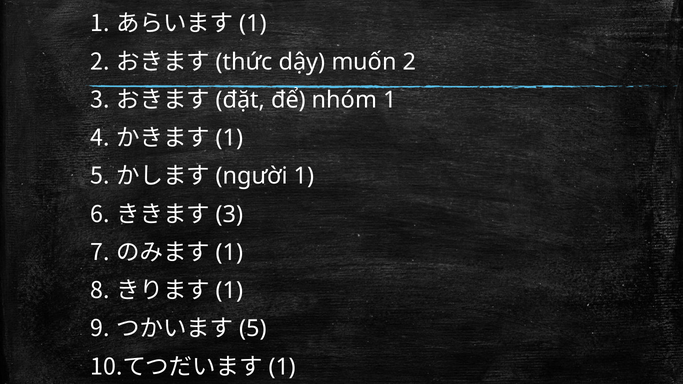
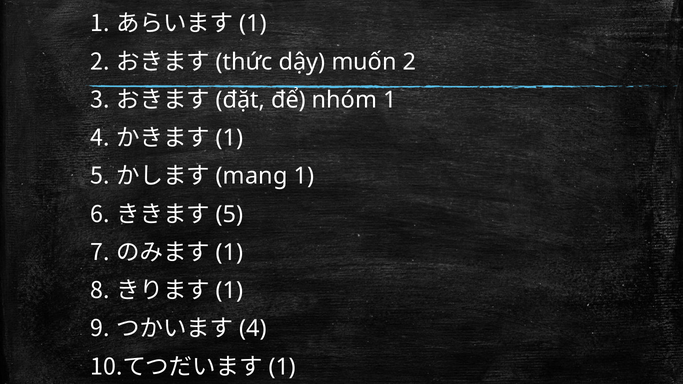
người: người -> mang
3 at (229, 214): 3 -> 5
5 at (253, 329): 5 -> 4
